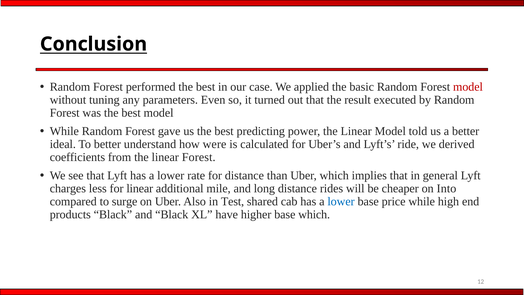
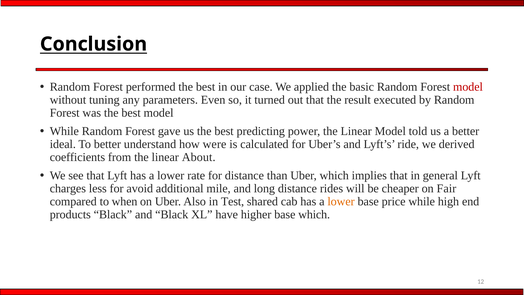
linear Forest: Forest -> About
for linear: linear -> avoid
Into: Into -> Fair
surge: surge -> when
lower at (341, 201) colour: blue -> orange
